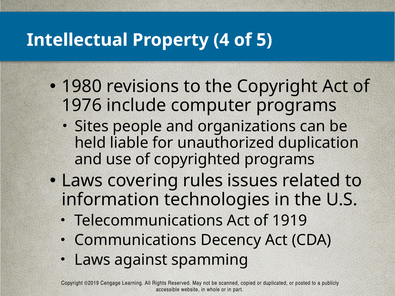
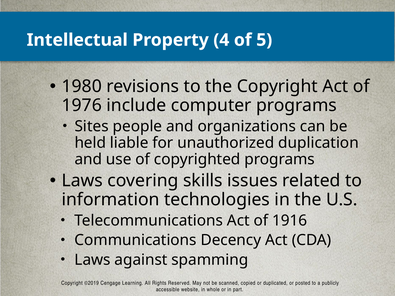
rules: rules -> skills
1919: 1919 -> 1916
